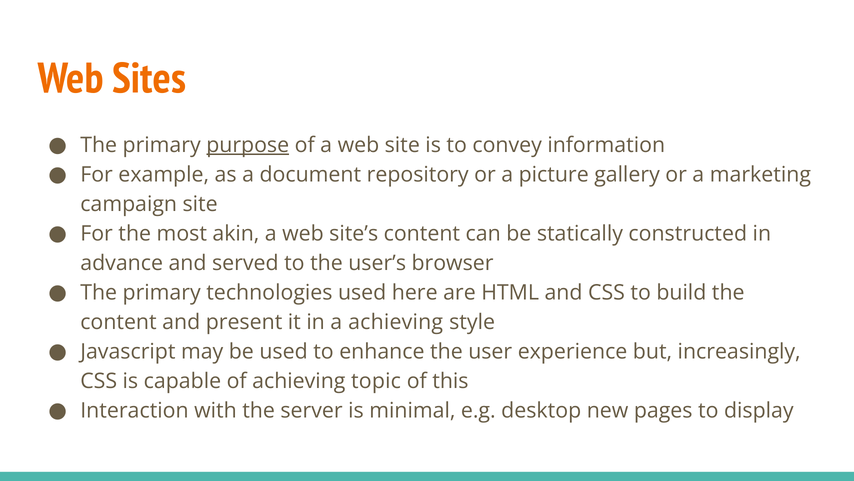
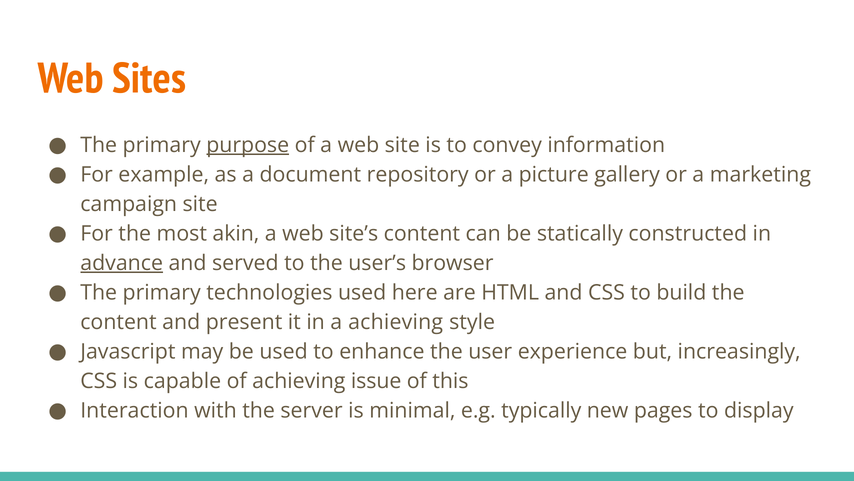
advance underline: none -> present
topic: topic -> issue
desktop: desktop -> typically
